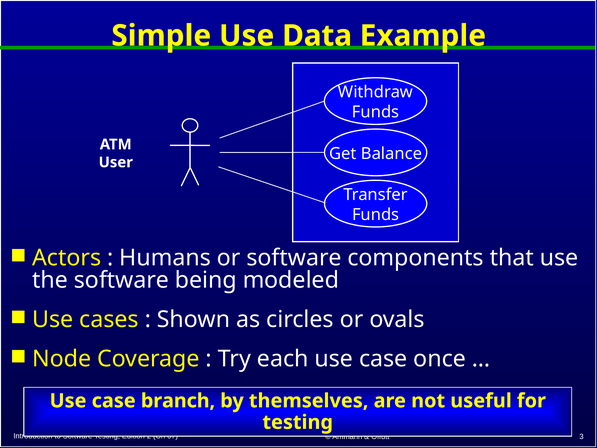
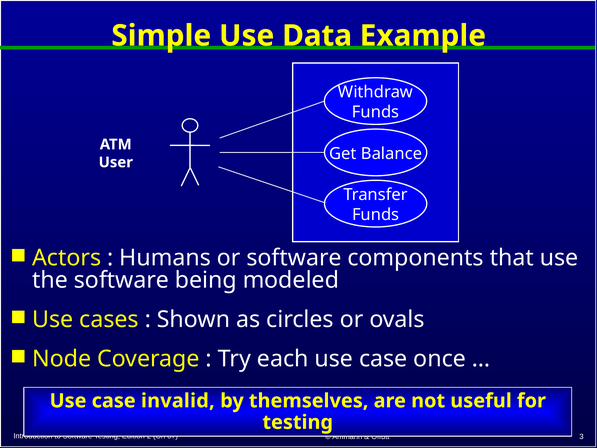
branch: branch -> invalid
